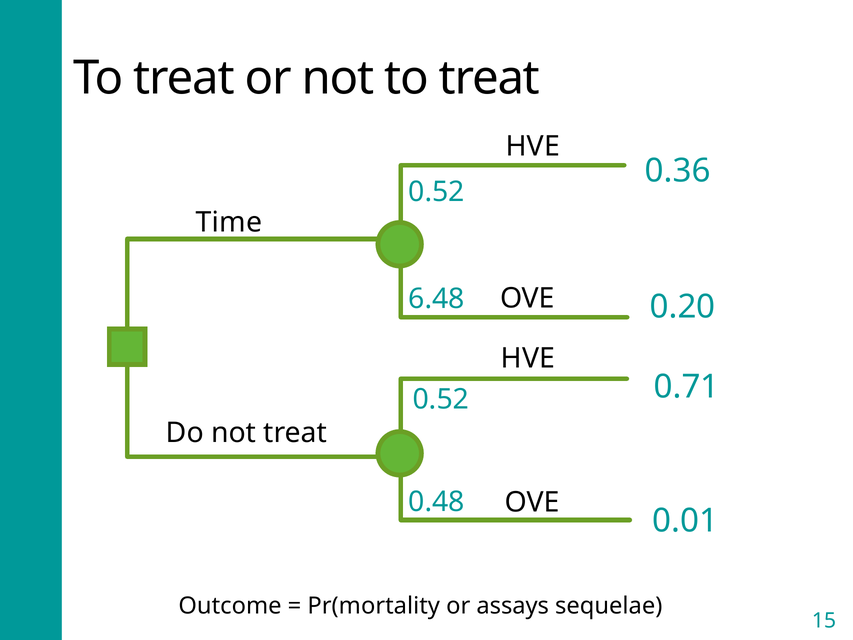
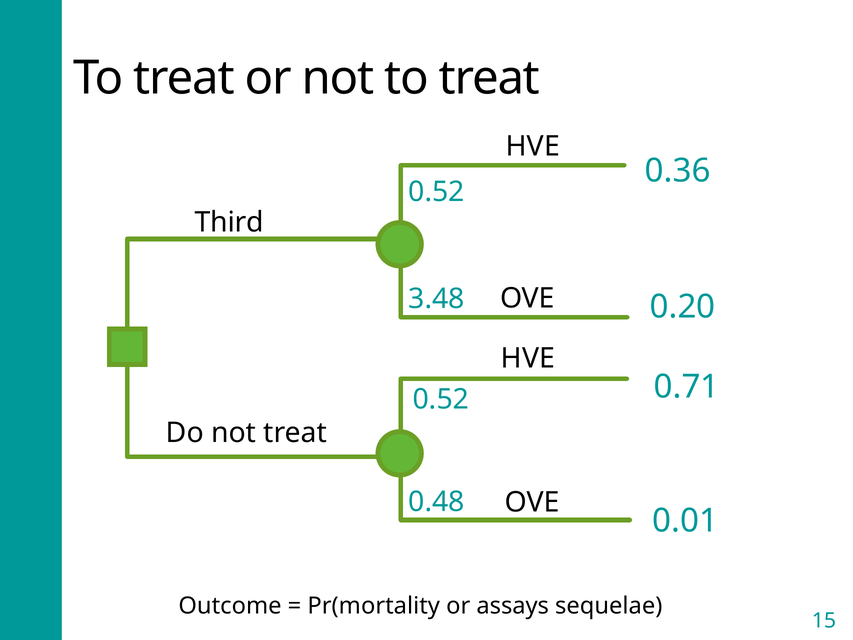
Time: Time -> Third
6.48: 6.48 -> 3.48
